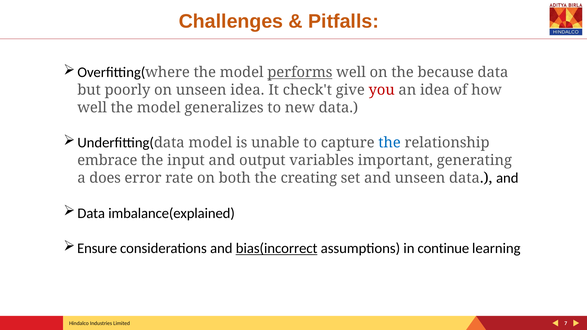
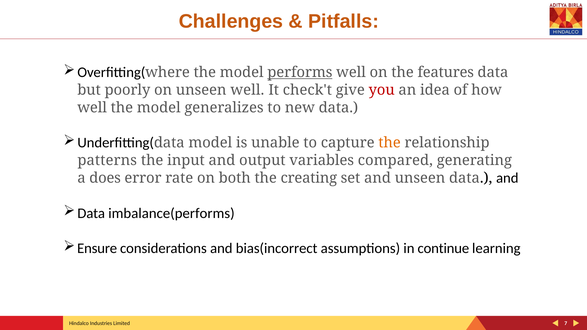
because: because -> features
unseen idea: idea -> well
the at (390, 143) colour: blue -> orange
embrace: embrace -> patterns
important: important -> compared
imbalance(explained: imbalance(explained -> imbalance(performs
bias(incorrect underline: present -> none
